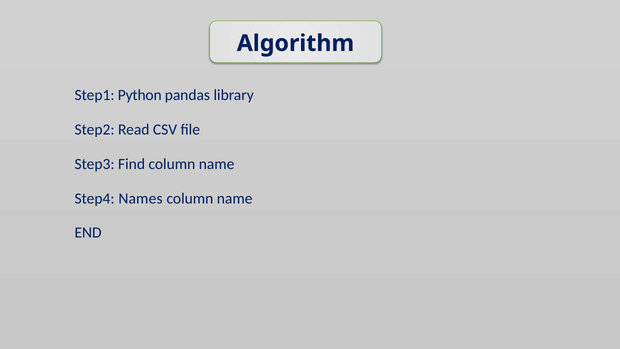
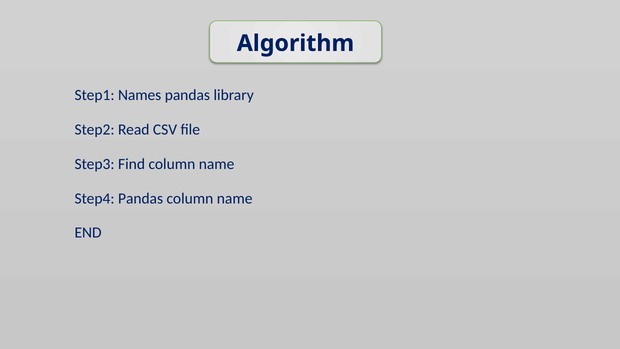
Python: Python -> Names
Step4 Names: Names -> Pandas
